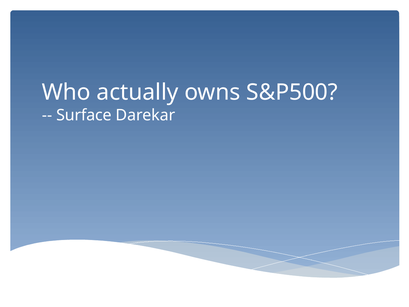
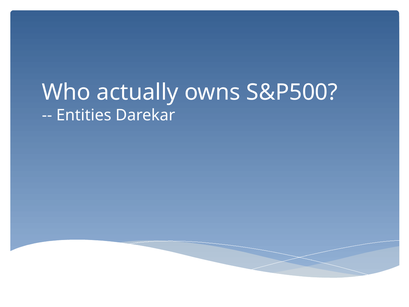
Surface: Surface -> Entities
